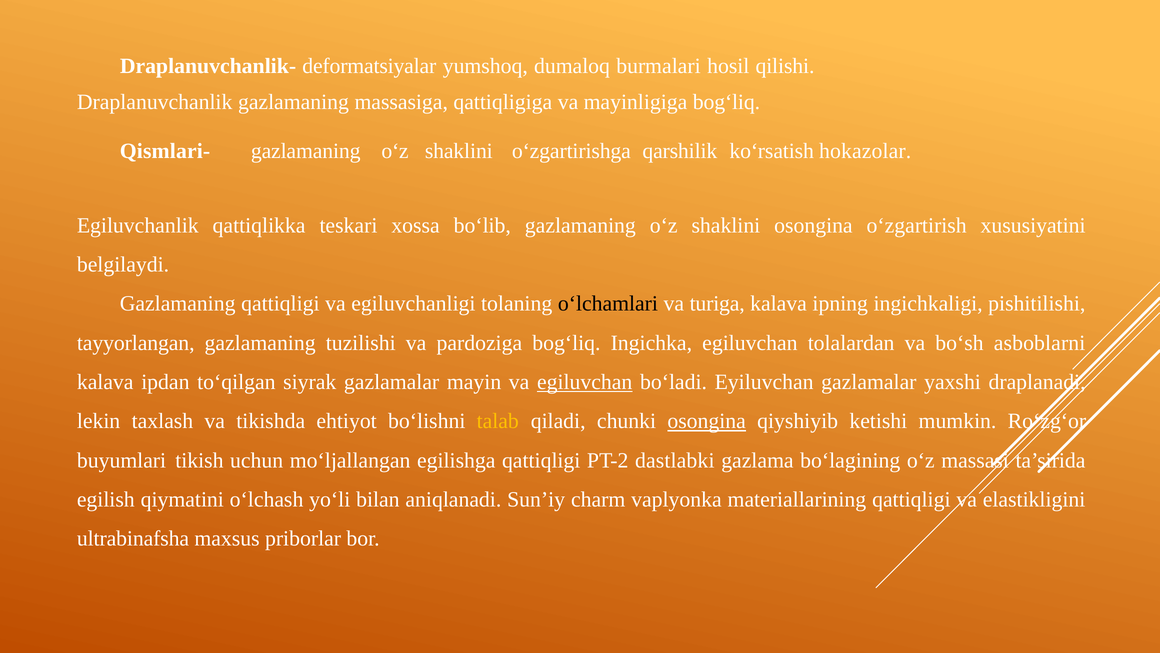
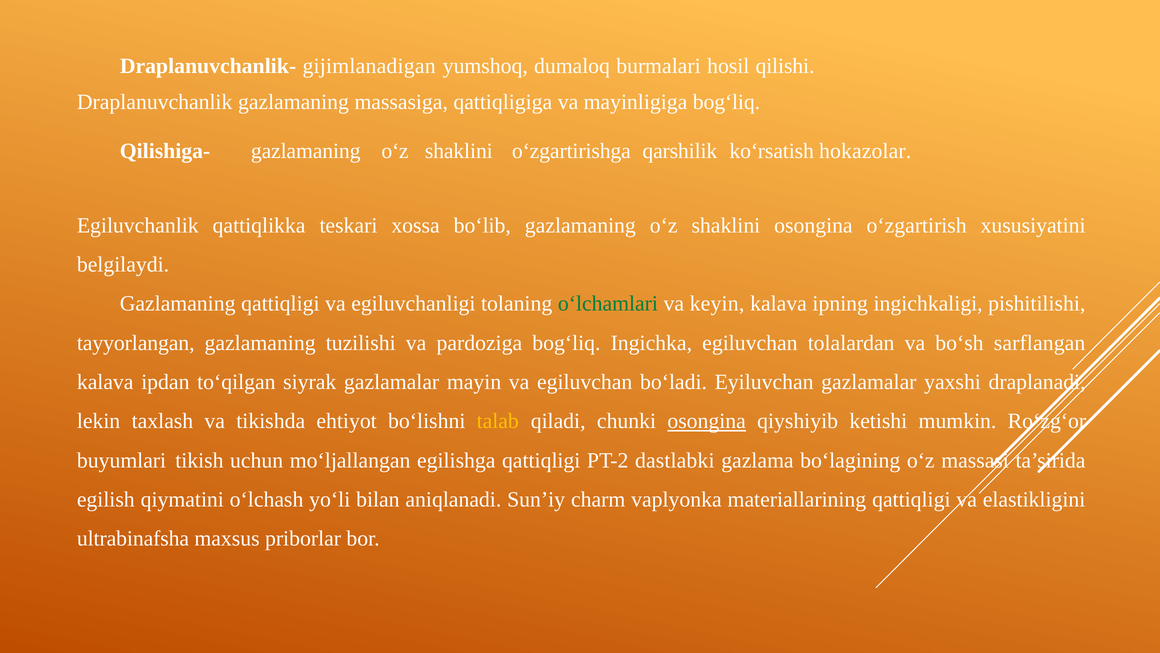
deformatsiyalar: deformatsiyalar -> gijimlanadigan
Qismlari-: Qismlari- -> Qilishiga-
o‘lchamlari colour: black -> green
turiga: turiga -> keyin
asboblarni: asboblarni -> sarflangan
egiluvchan at (585, 382) underline: present -> none
